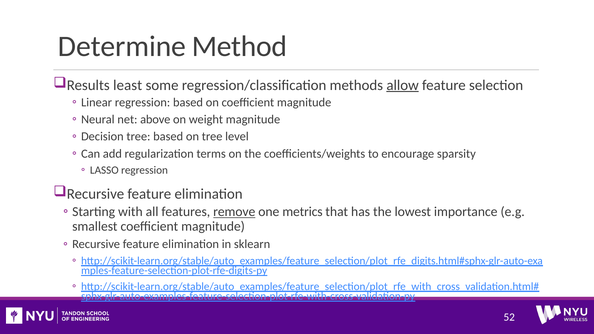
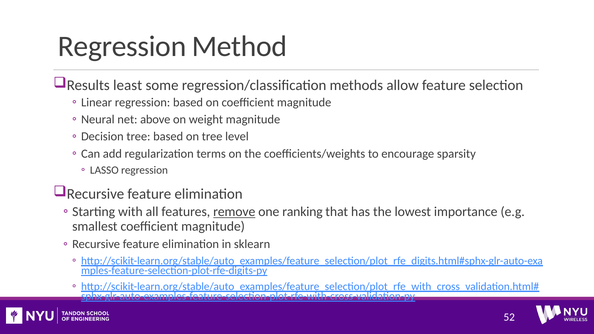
Determine at (122, 47): Determine -> Regression
allow underline: present -> none
metrics: metrics -> ranking
